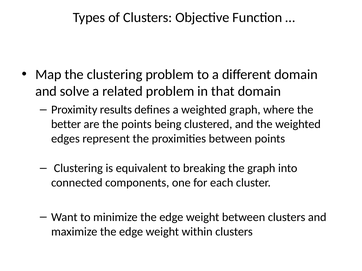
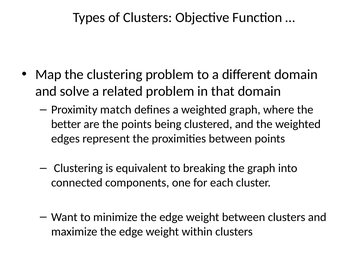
results: results -> match
